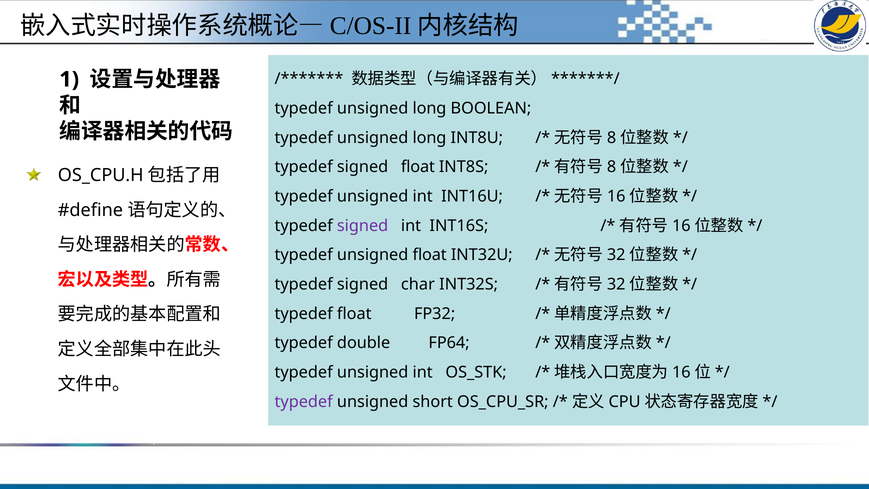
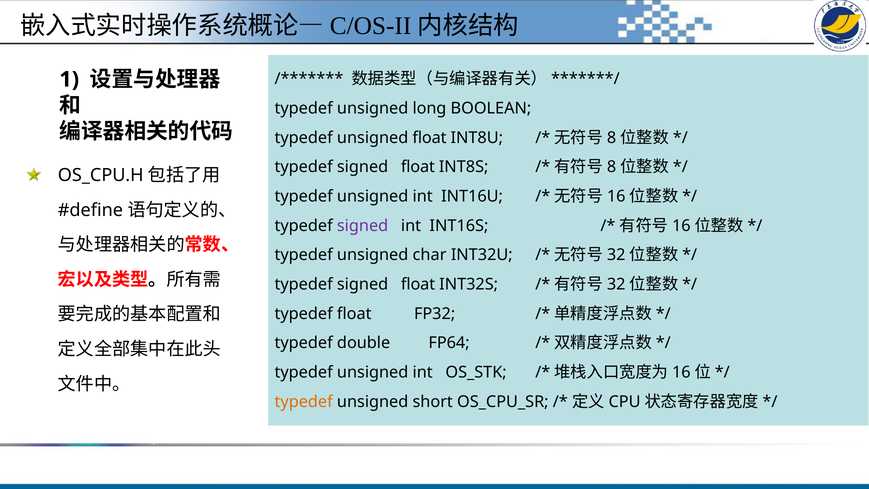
long at (429, 138): long -> float
unsigned float: float -> char
char at (418, 284): char -> float
typedef at (304, 402) colour: purple -> orange
